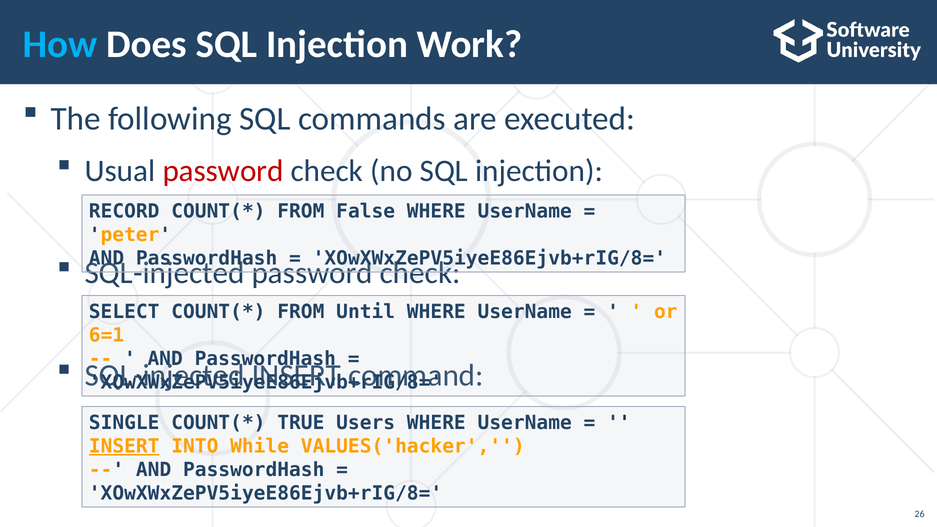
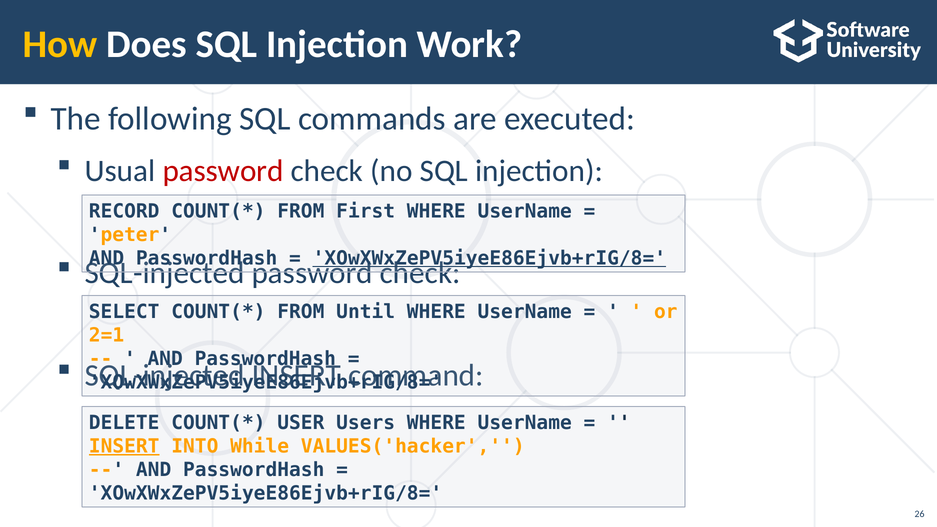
How colour: light blue -> yellow
False: False -> First
XOwXWxZePV5iyeE86Ejvb+rIG/8= at (489, 258) underline: none -> present
6=1: 6=1 -> 2=1
SINGLE: SINGLE -> DELETE
TRUE: TRUE -> USER
